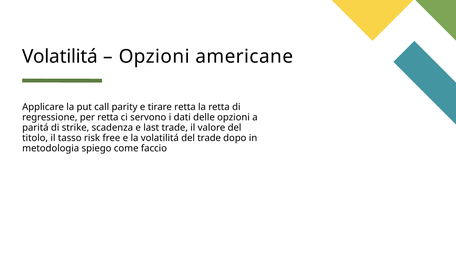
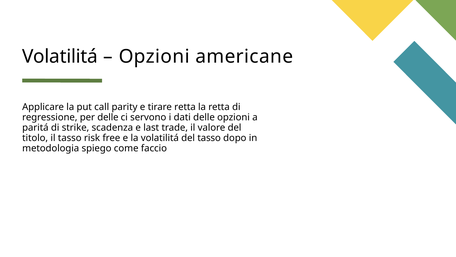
per retta: retta -> delle
del trade: trade -> tasso
